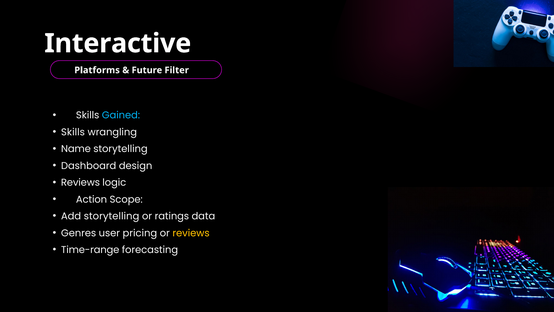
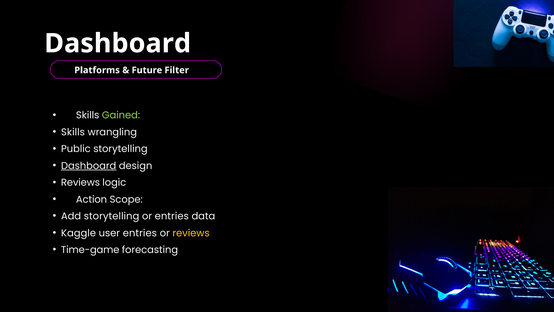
Interactive at (118, 43): Interactive -> Dashboard
Gained colour: light blue -> light green
Name: Name -> Public
Dashboard at (89, 166) underline: none -> present
or ratings: ratings -> entries
Genres: Genres -> Kaggle
user pricing: pricing -> entries
Time-range: Time-range -> Time-game
